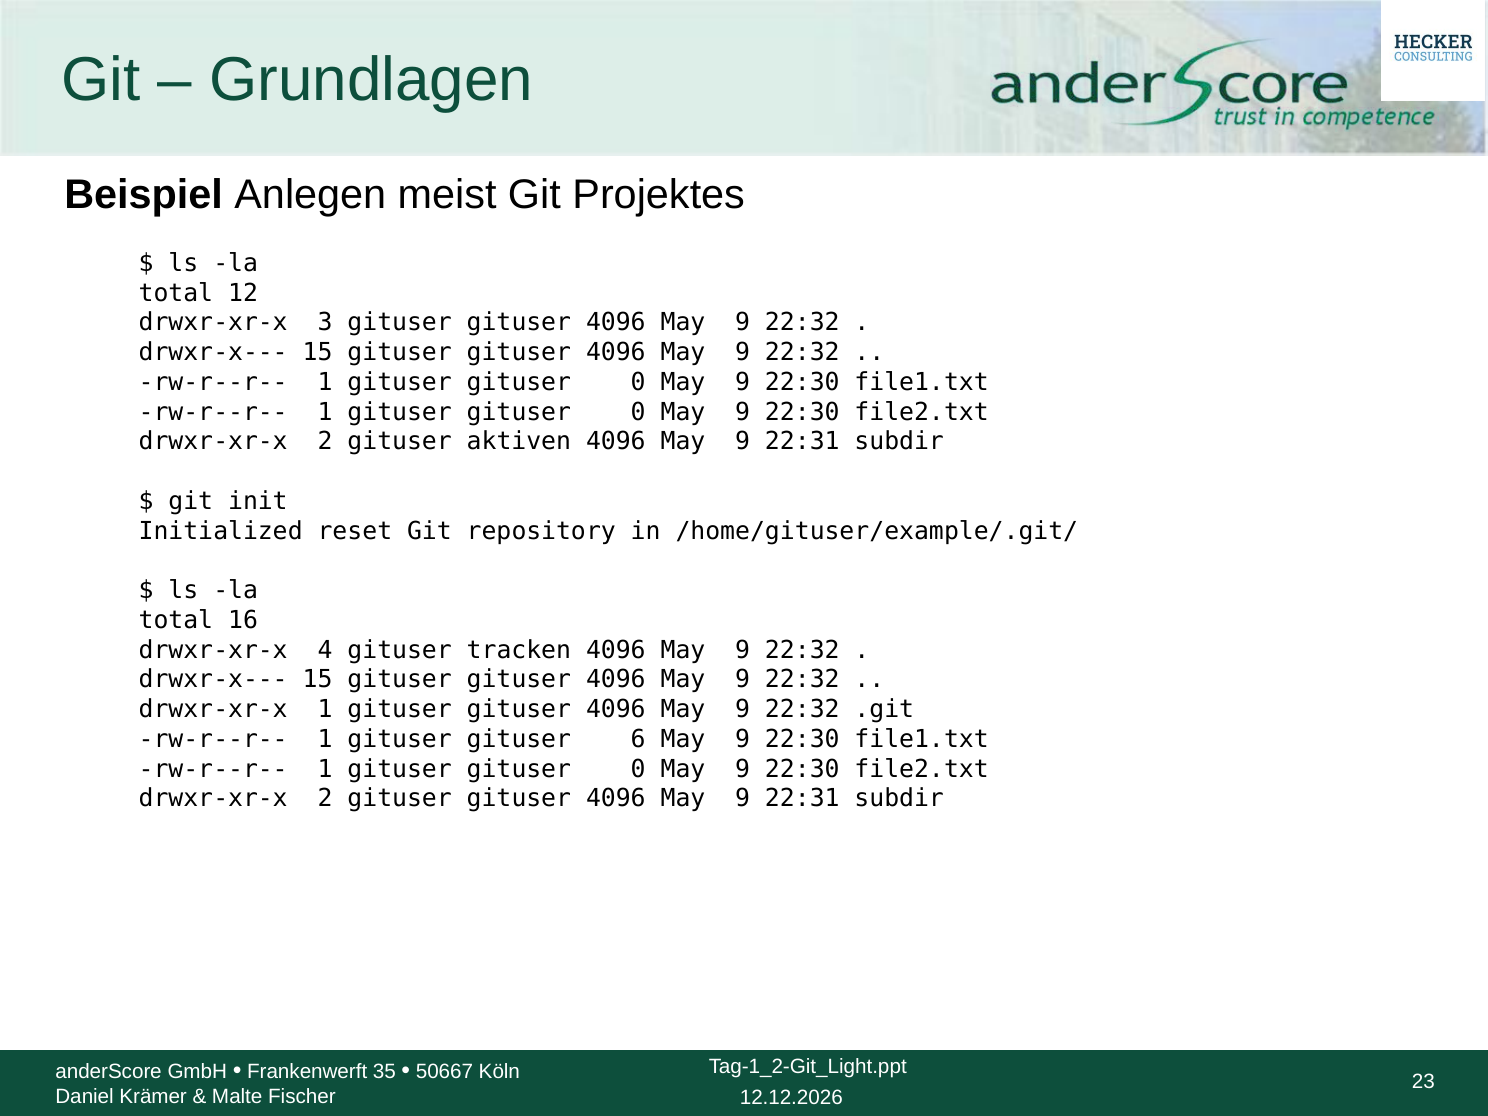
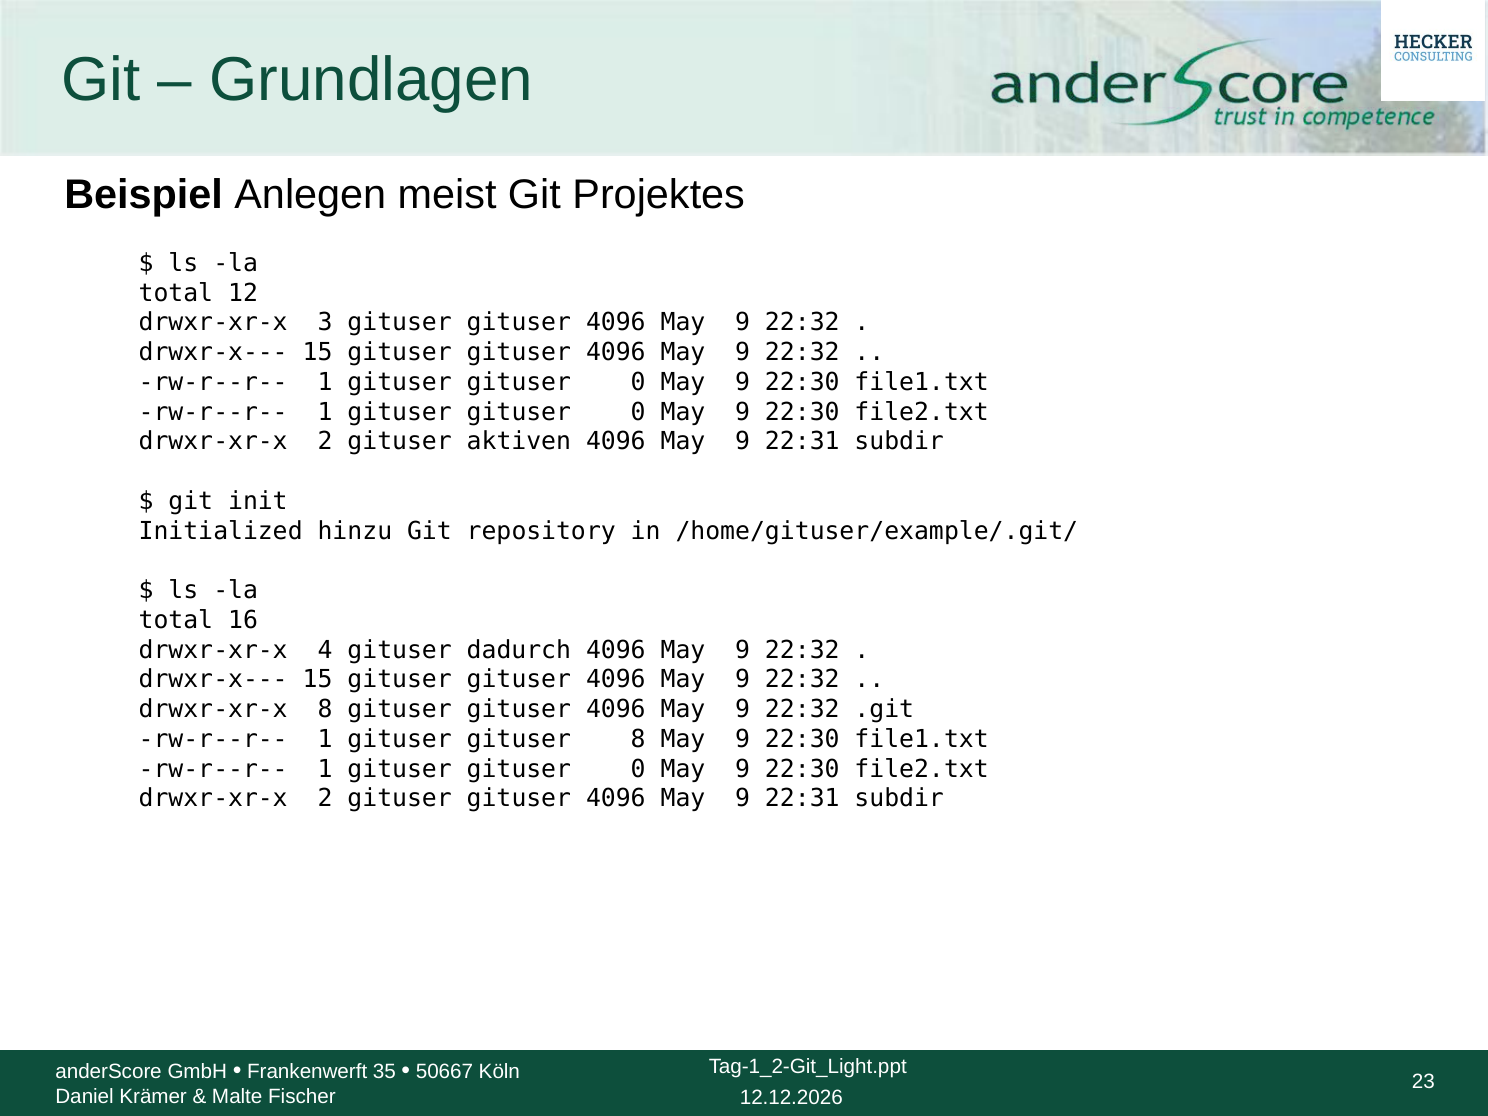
reset: reset -> hinzu
tracken: tracken -> dadurch
drwxr-xr-x 1: 1 -> 8
gituser 6: 6 -> 8
